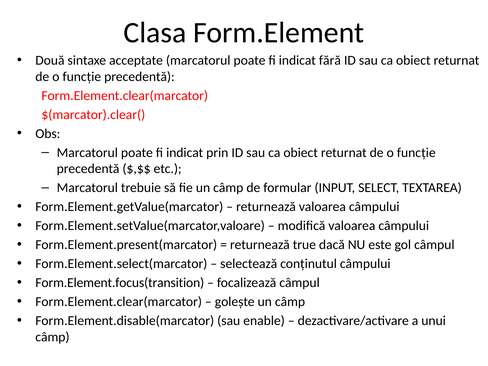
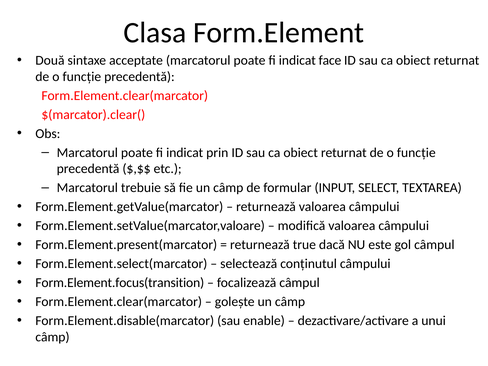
fără: fără -> face
